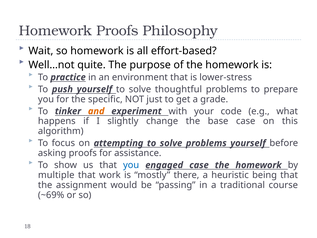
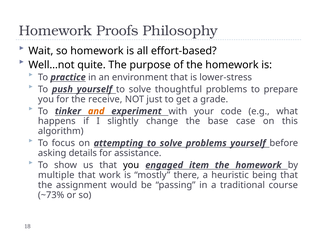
specific: specific -> receive
asking proofs: proofs -> details
you at (131, 165) colour: blue -> black
engaged case: case -> item
~69%: ~69% -> ~73%
